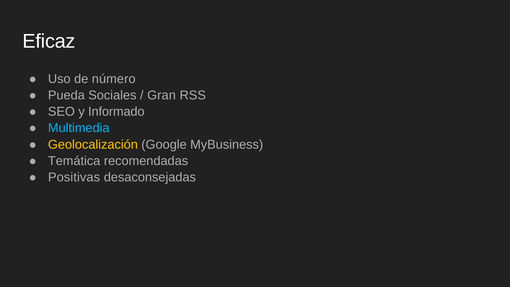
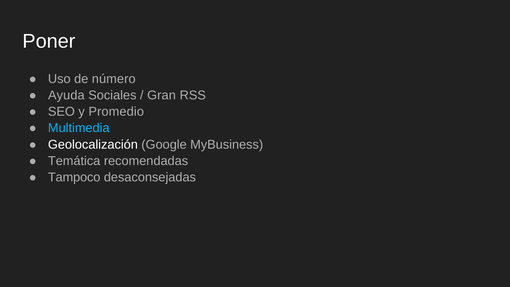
Eficaz: Eficaz -> Poner
Pueda: Pueda -> Ayuda
Informado: Informado -> Promedio
Geolocalización colour: yellow -> white
Positivas: Positivas -> Tampoco
